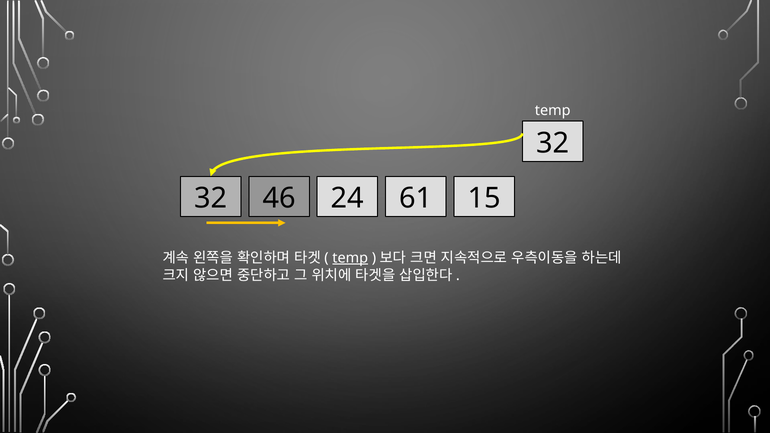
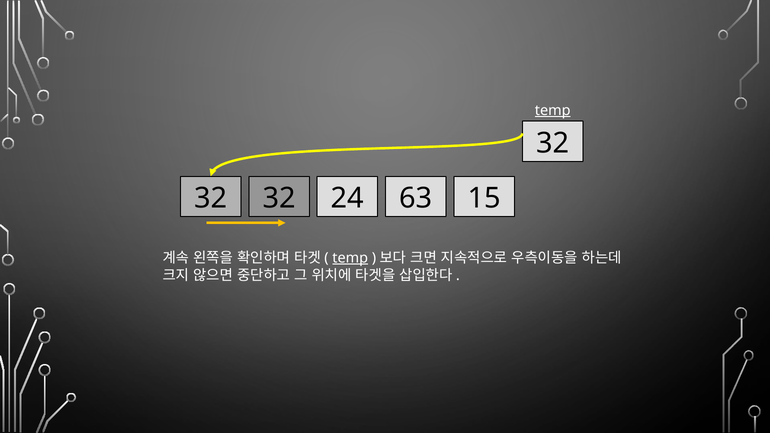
temp at (553, 110) underline: none -> present
46 at (279, 198): 46 -> 32
61: 61 -> 63
